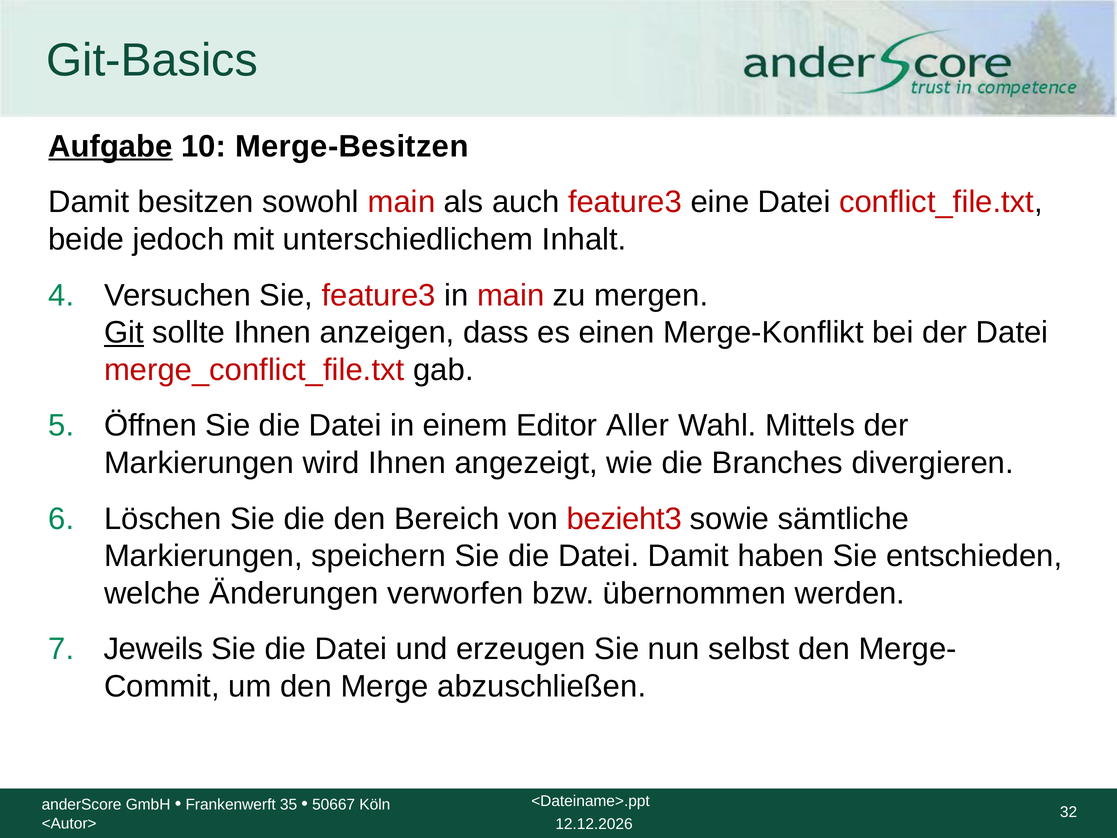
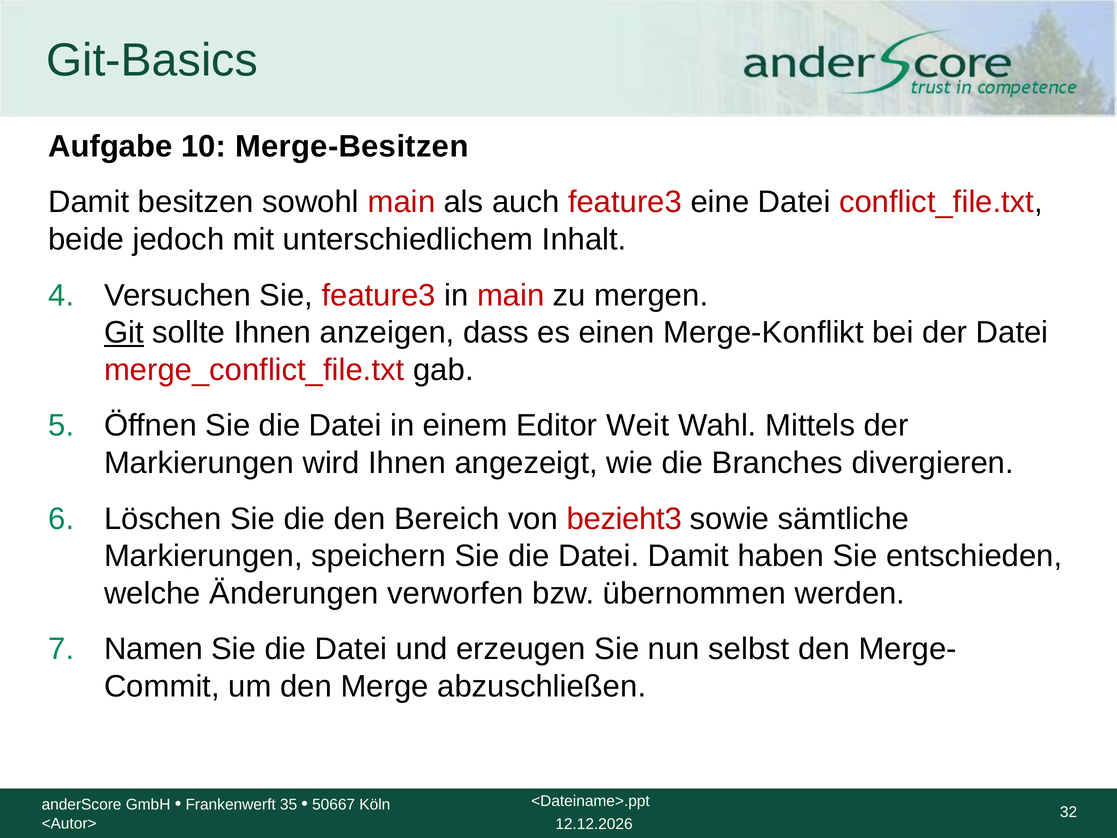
Aufgabe underline: present -> none
Aller: Aller -> Weit
Jeweils: Jeweils -> Namen
